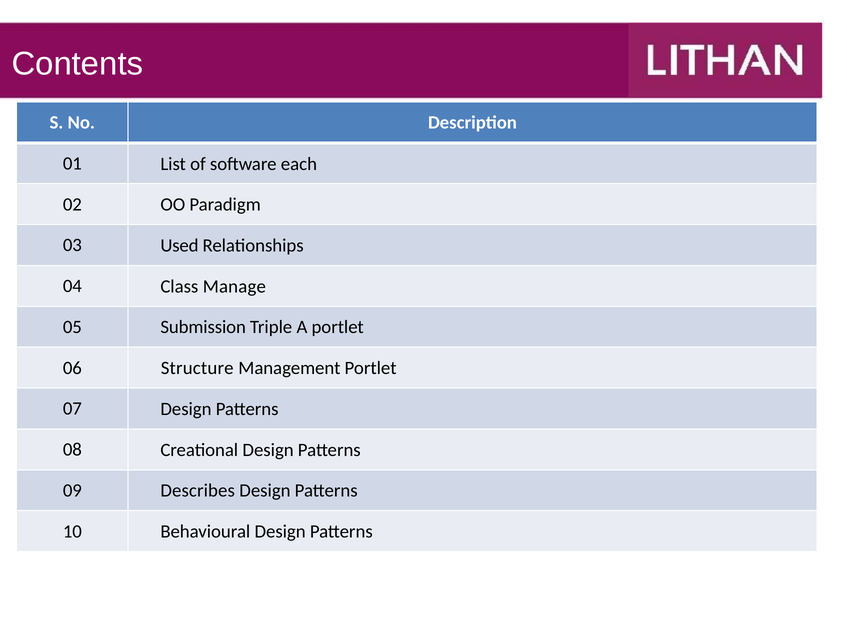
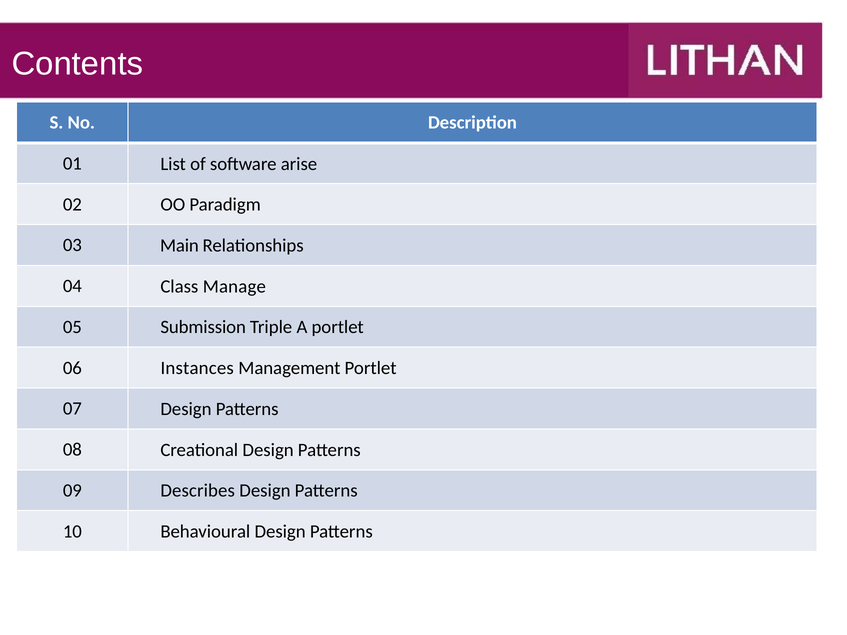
each: each -> arise
Used: Used -> Main
Structure: Structure -> Instances
